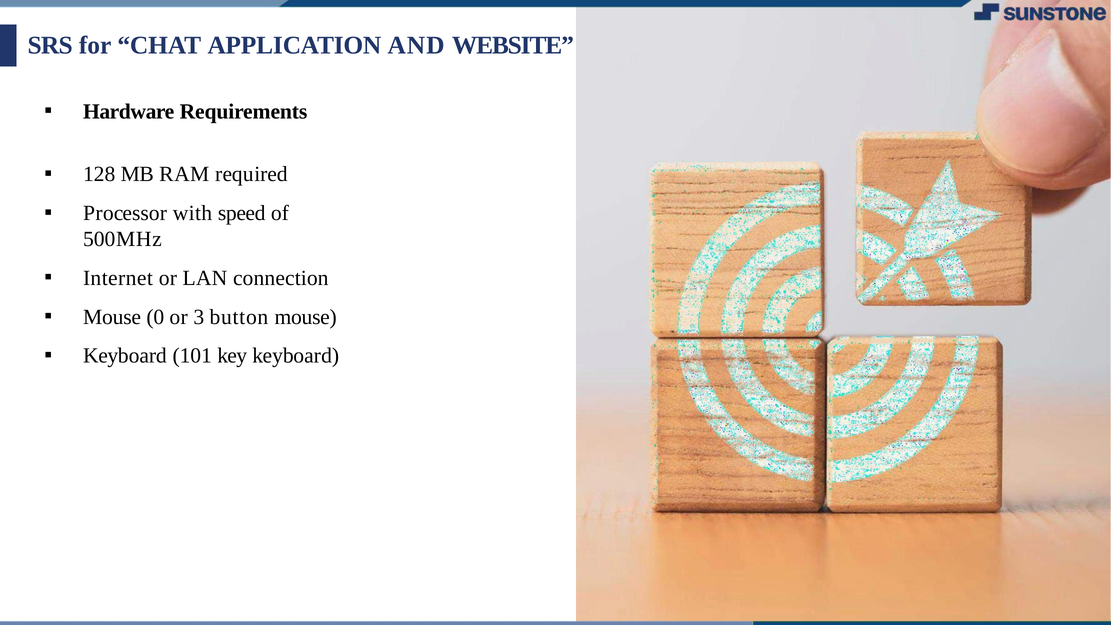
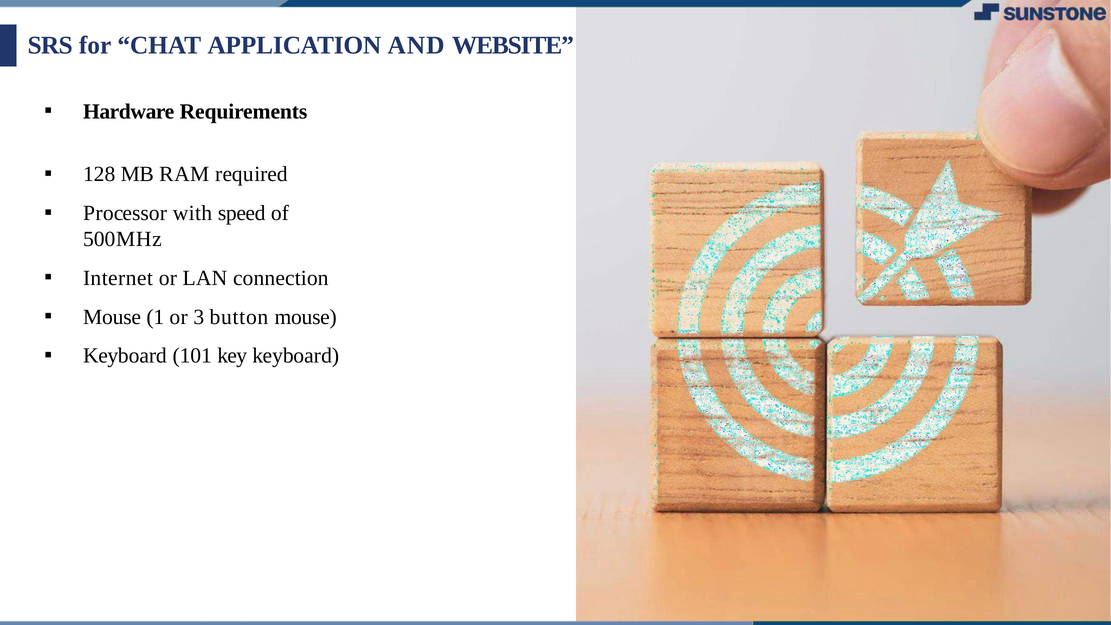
0: 0 -> 1
